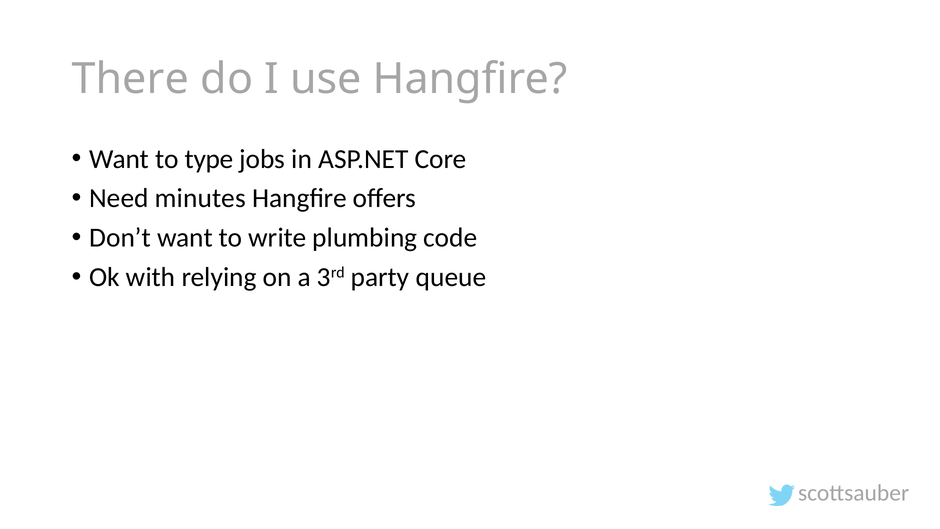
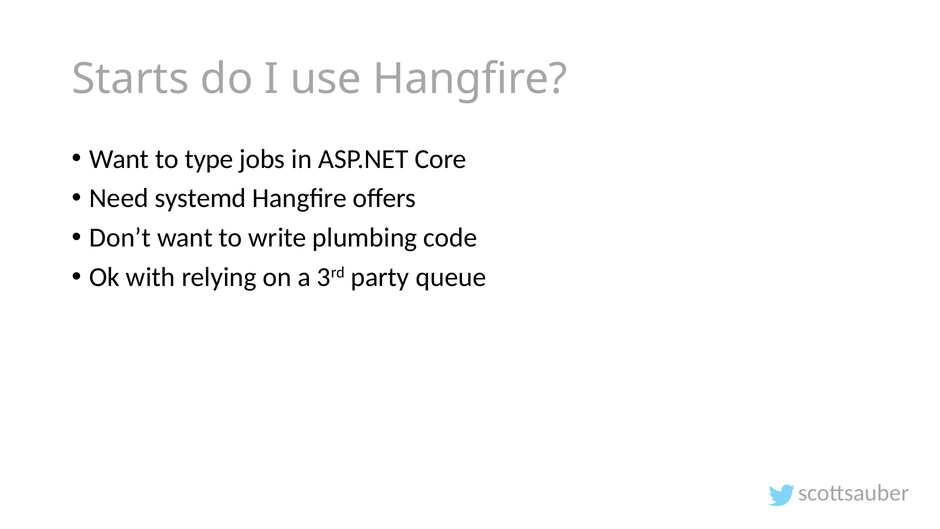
There: There -> Starts
minutes: minutes -> systemd
